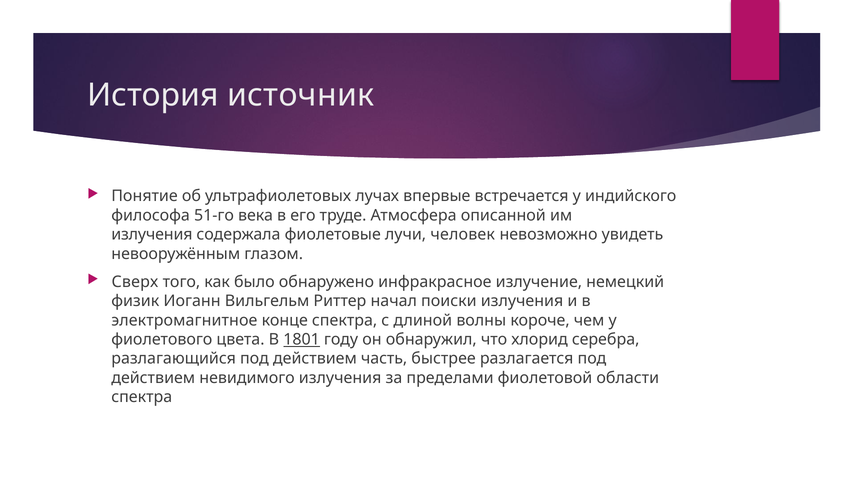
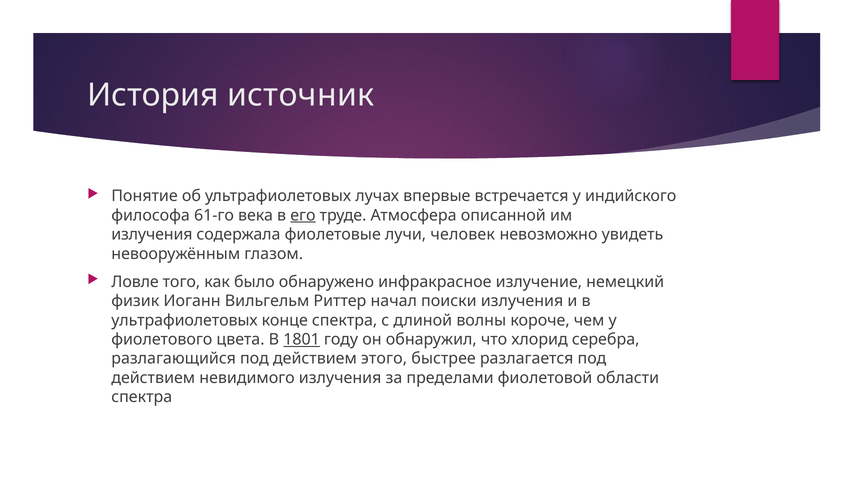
51-го: 51-го -> 61-го
его underline: none -> present
Сверх: Сверх -> Ловле
электромагнитное at (184, 320): электромагнитное -> ультрафиолетовых
часть: часть -> этого
